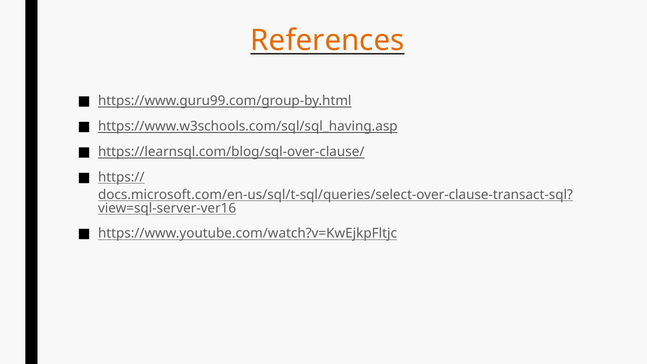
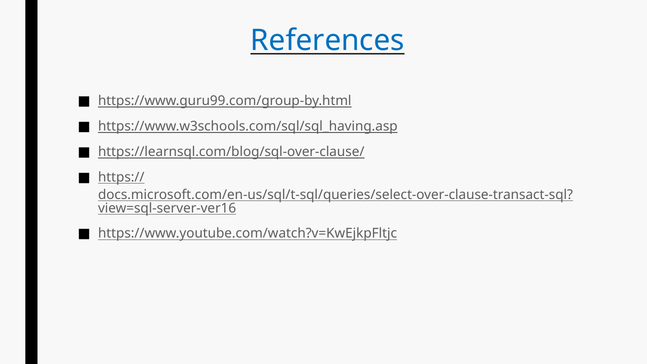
References colour: orange -> blue
